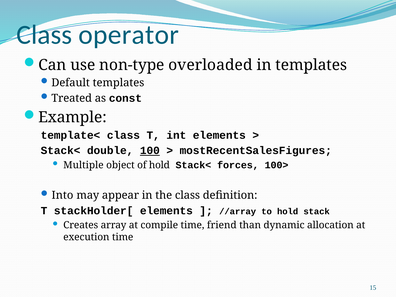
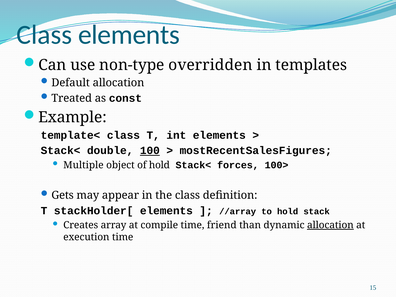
Class operator: operator -> elements
overloaded: overloaded -> overridden
Default templates: templates -> allocation
Into: Into -> Gets
allocation at (330, 225) underline: none -> present
